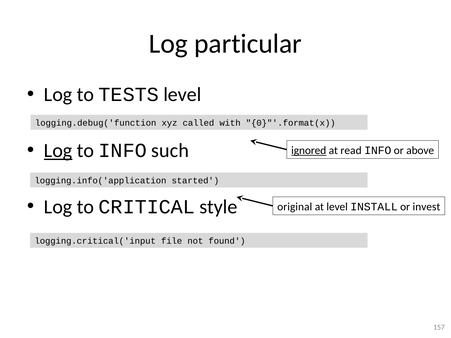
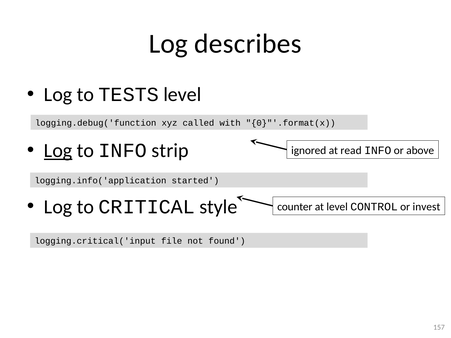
particular: particular -> describes
such: such -> strip
ignored underline: present -> none
original: original -> counter
INSTALL: INSTALL -> CONTROL
